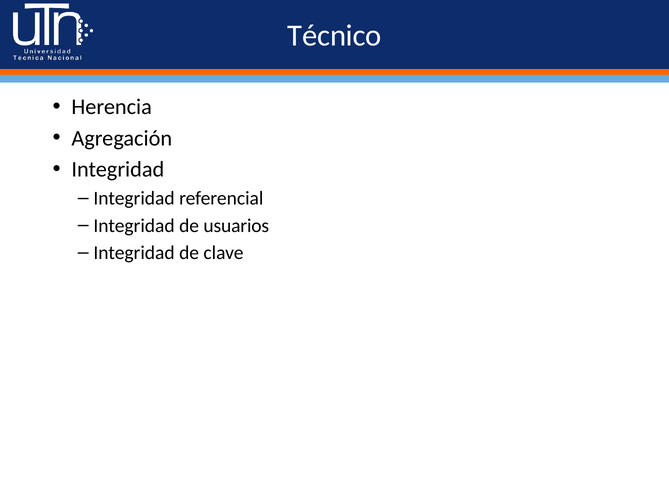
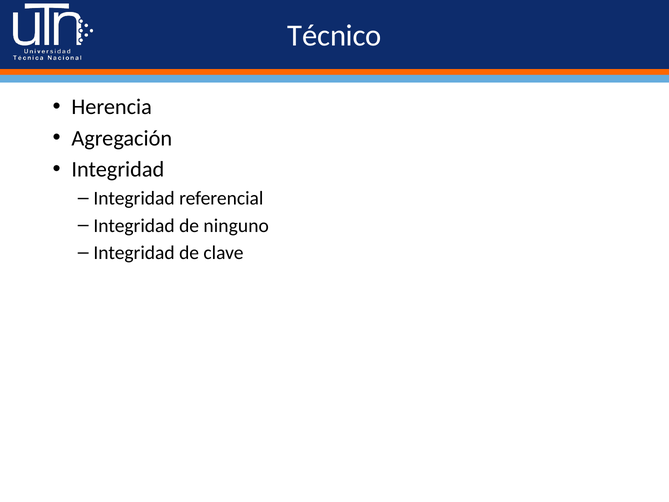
usuarios: usuarios -> ninguno
